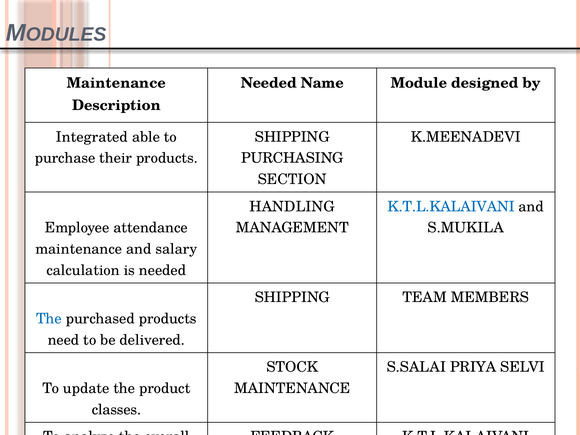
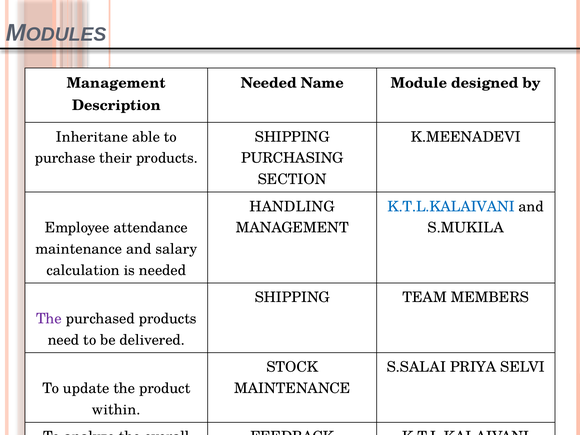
Maintenance at (116, 83): Maintenance -> Management
Integrated: Integrated -> Inheritane
The at (49, 319) colour: blue -> purple
classes: classes -> within
